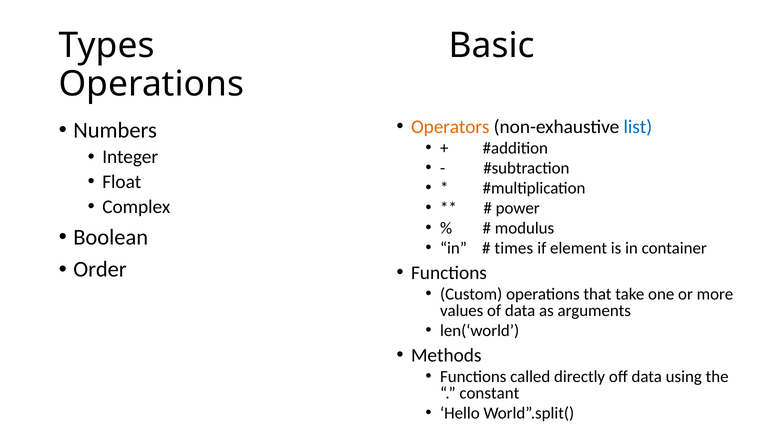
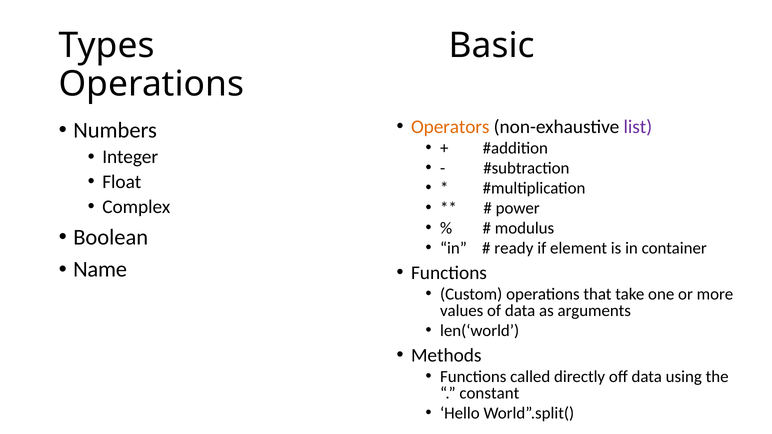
list colour: blue -> purple
times: times -> ready
Order: Order -> Name
